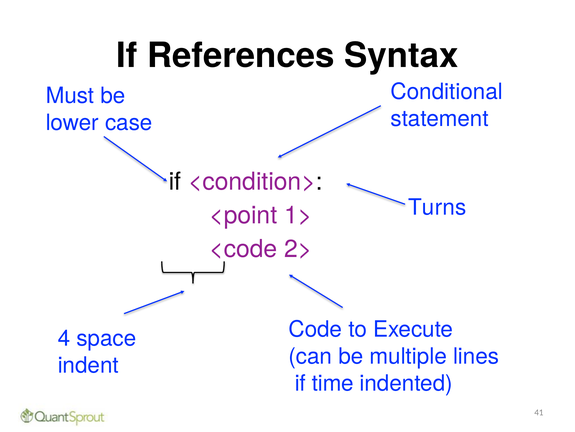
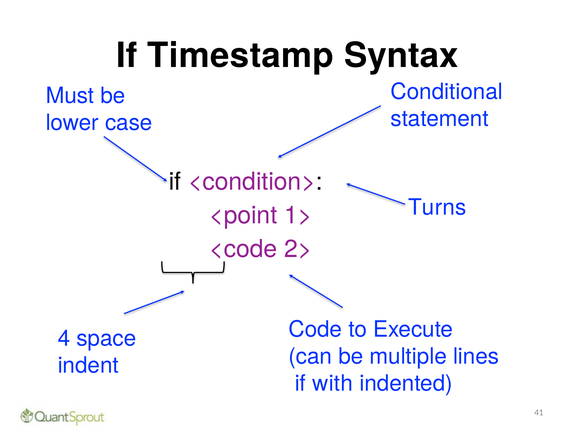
References: References -> Timestamp
time: time -> with
